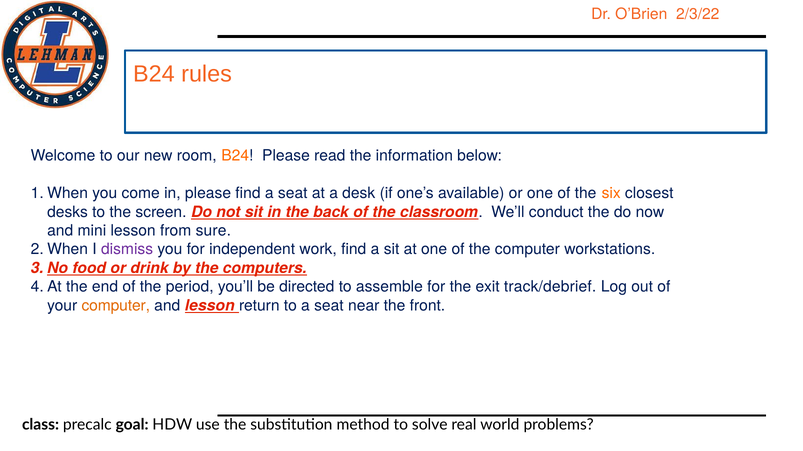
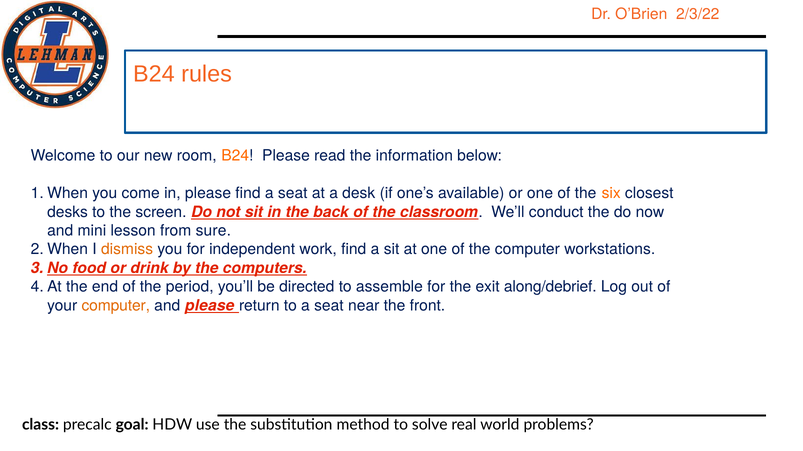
dismiss colour: purple -> orange
track/debrief: track/debrief -> along/debrief
and lesson: lesson -> please
